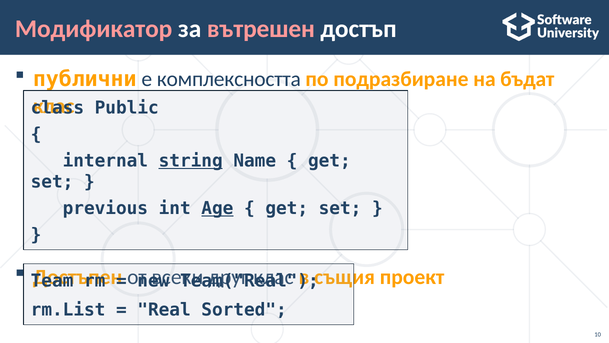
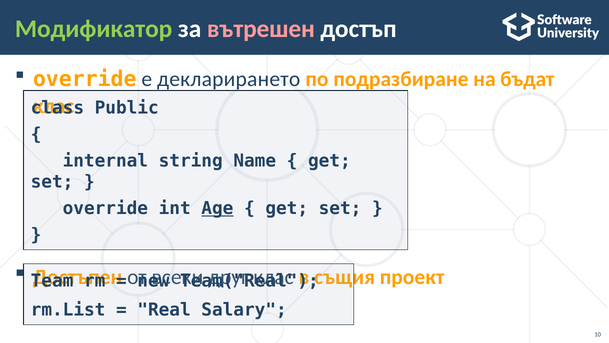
Модификатор colour: pink -> light green
публични at (85, 79): публични -> override
комплексността: комплексността -> декларирането
string underline: present -> none
previous at (105, 208): previous -> override
Sorted: Sorted -> Salary
